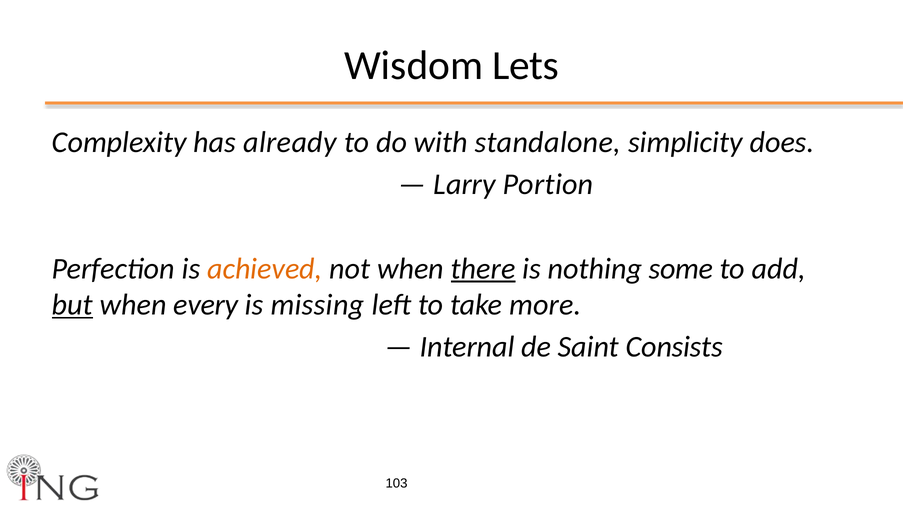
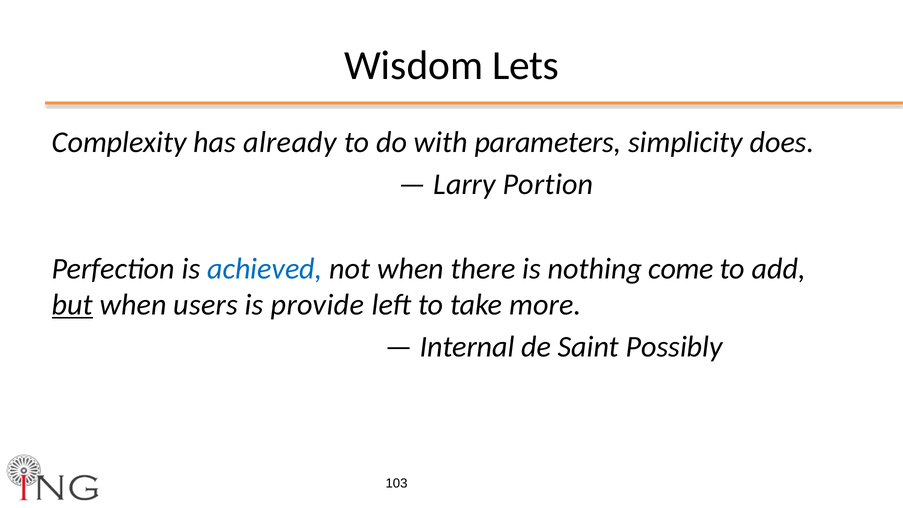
standalone: standalone -> parameters
achieved colour: orange -> blue
there underline: present -> none
some: some -> come
every: every -> users
missing: missing -> provide
Consists: Consists -> Possibly
